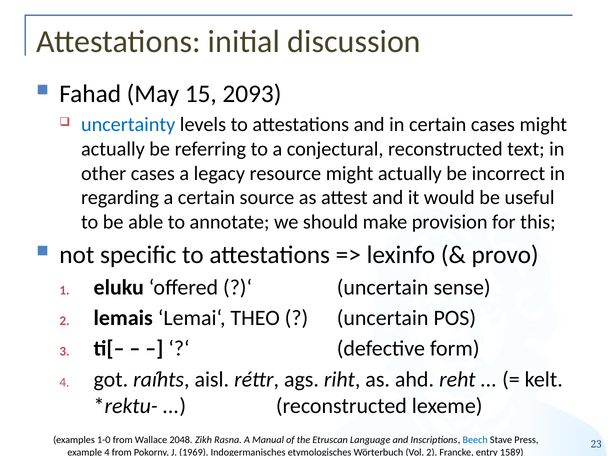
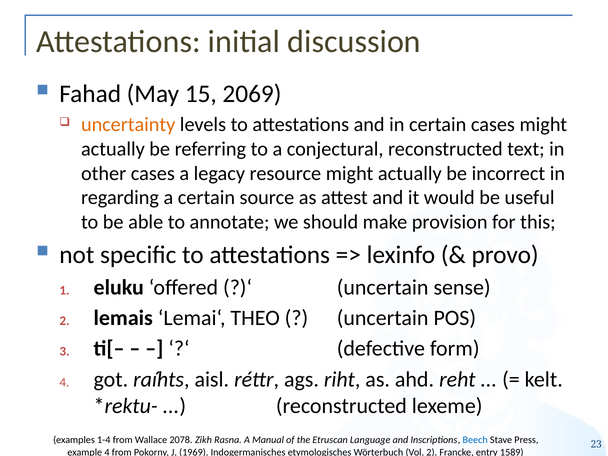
2093: 2093 -> 2069
uncertainty colour: blue -> orange
1-0: 1-0 -> 1-4
2048: 2048 -> 2078
